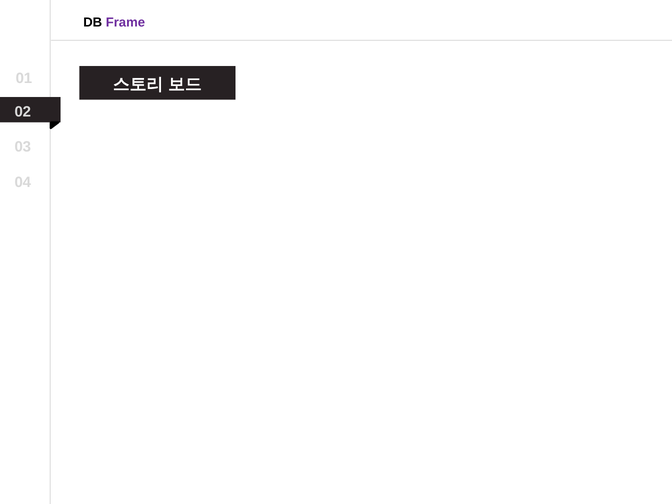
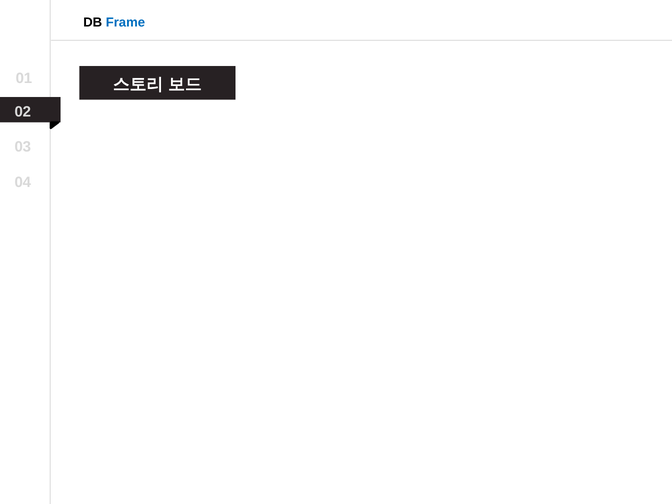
Frame colour: purple -> blue
